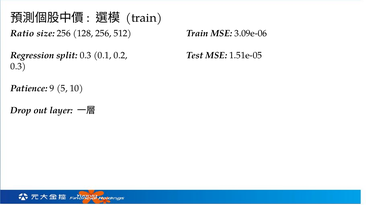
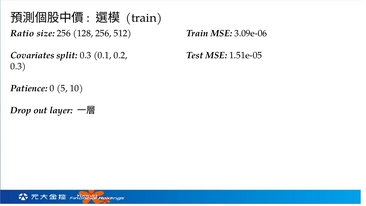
Regression: Regression -> Covariates
9: 9 -> 0
